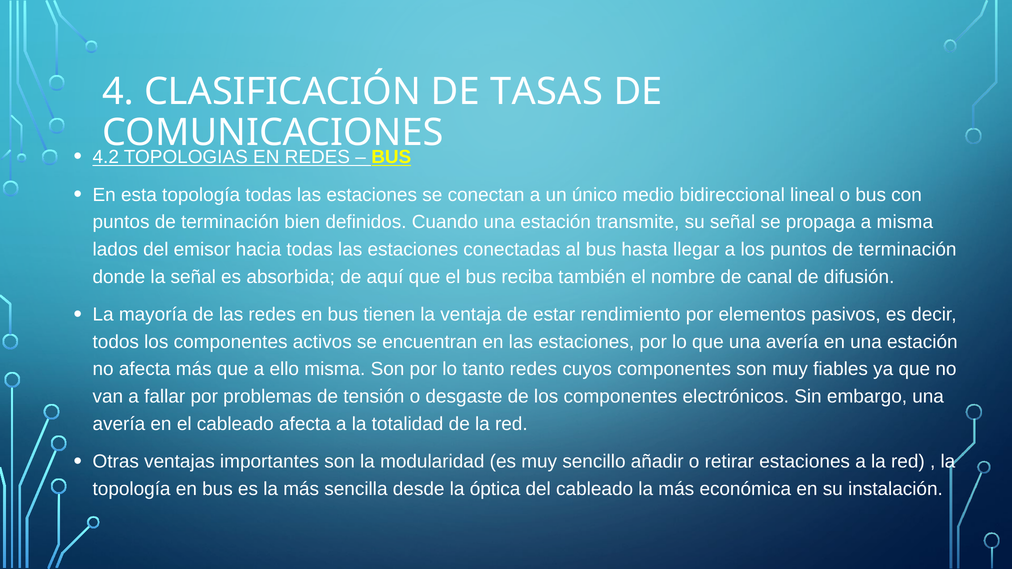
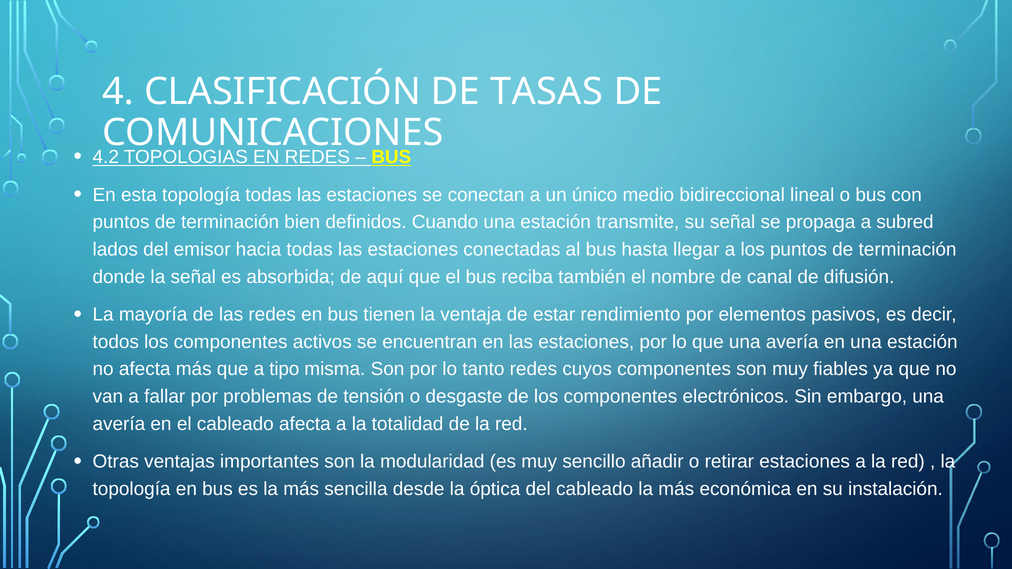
a misma: misma -> subred
ello: ello -> tipo
